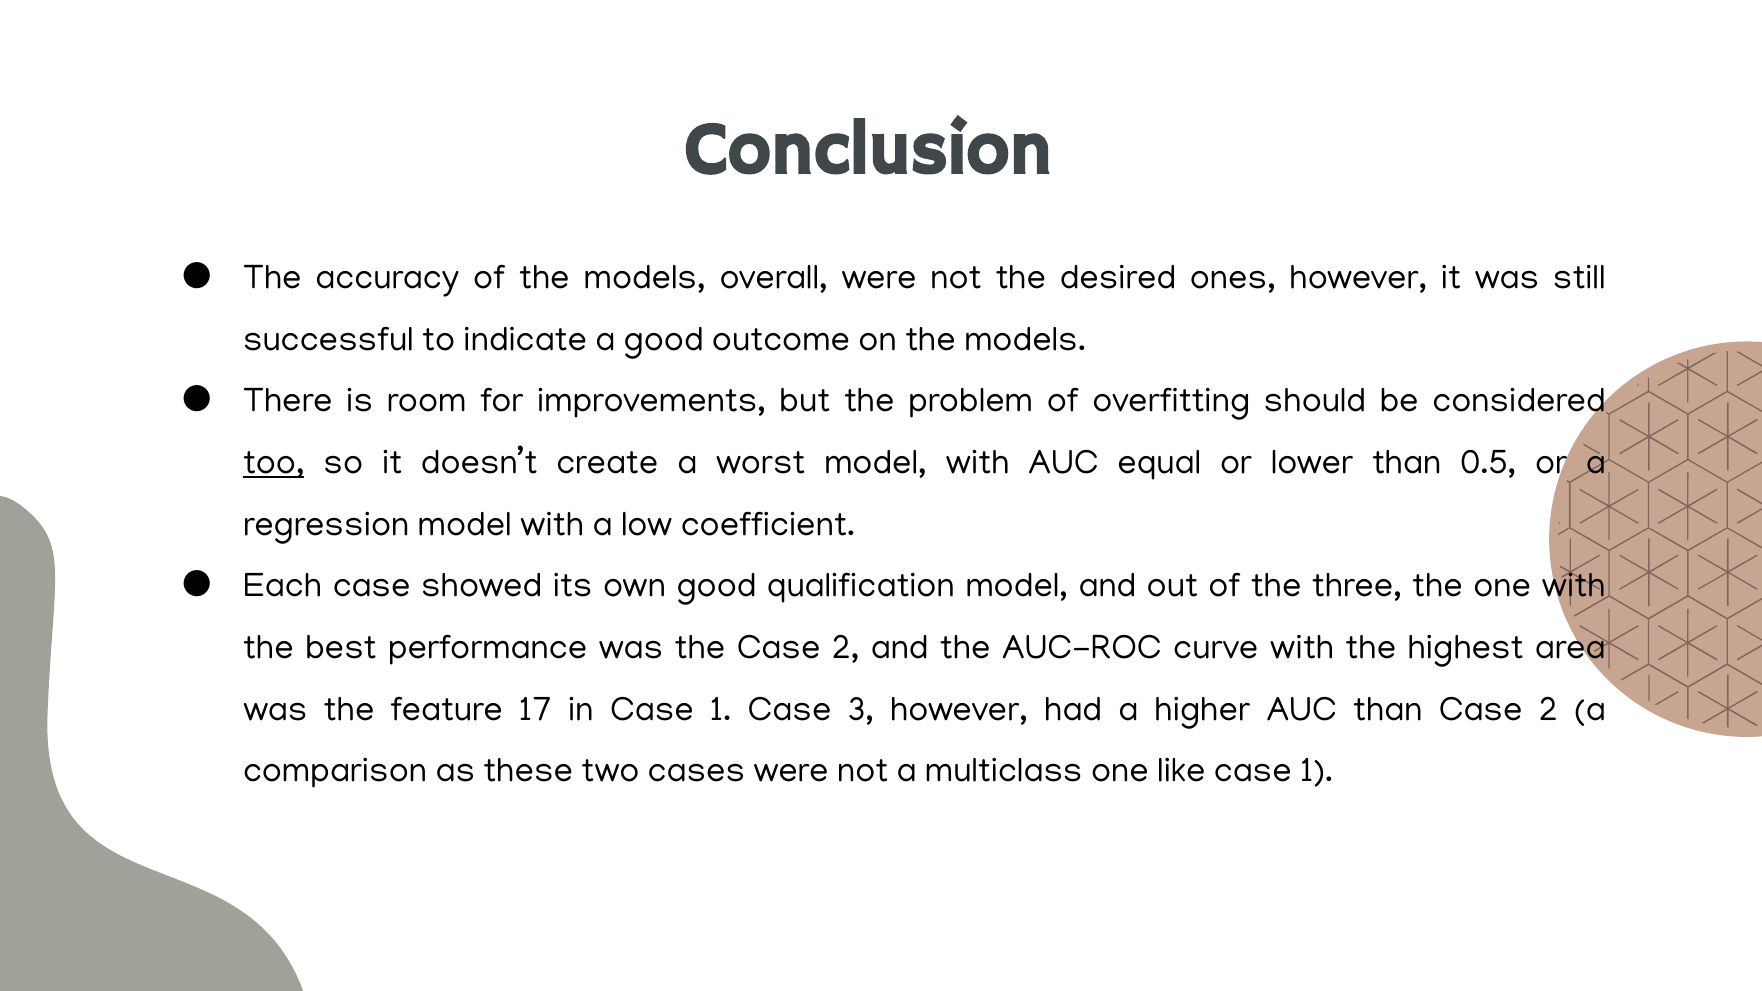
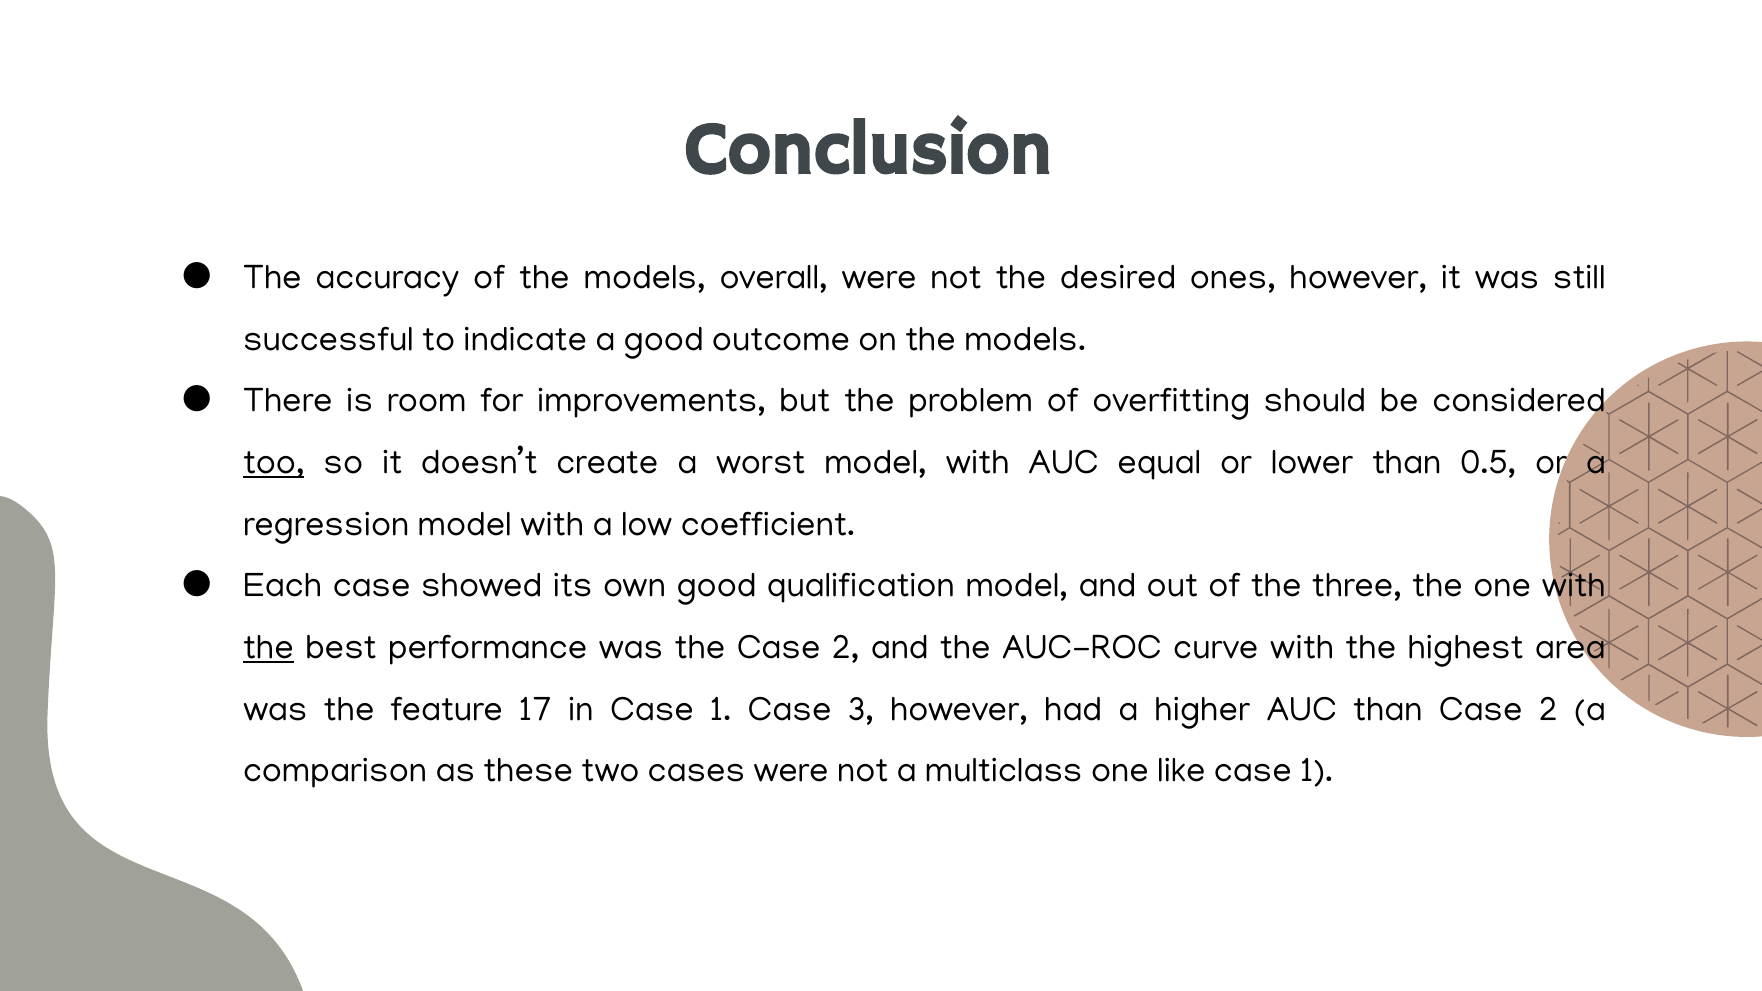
the at (268, 647) underline: none -> present
